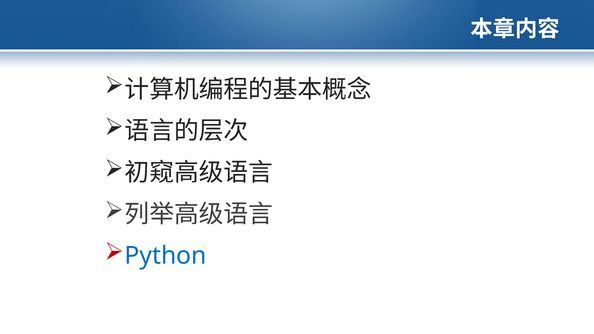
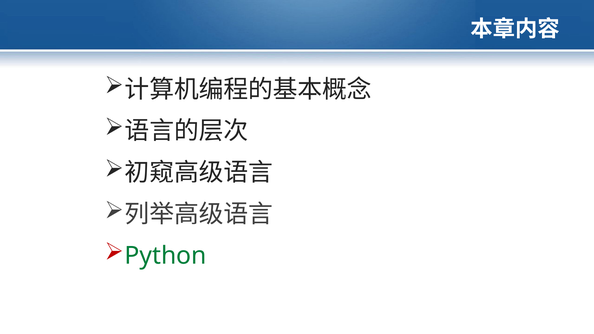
Python colour: blue -> green
